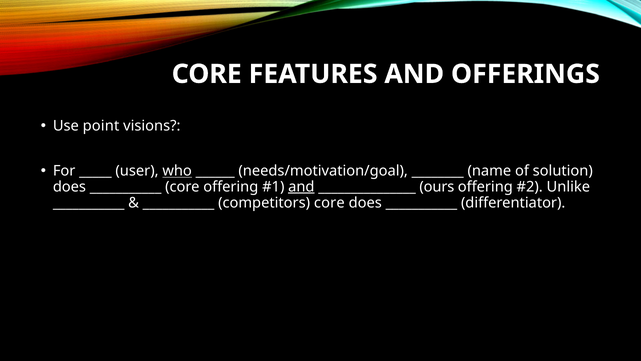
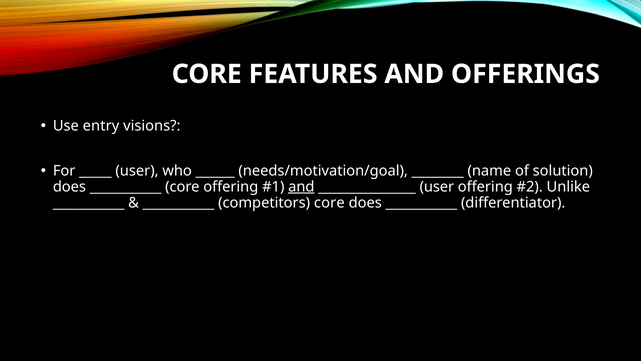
point: point -> entry
who underline: present -> none
ours at (437, 187): ours -> user
